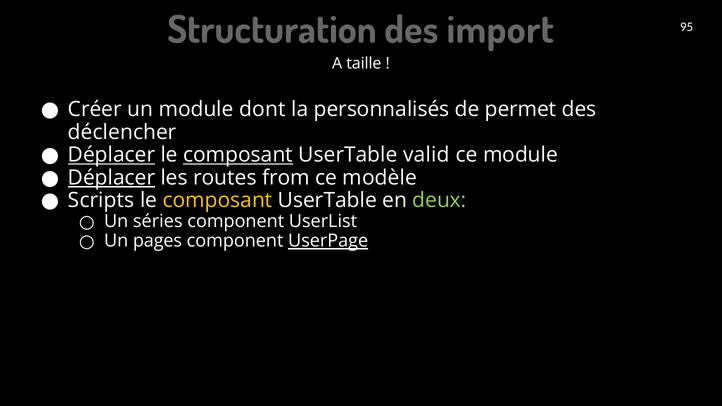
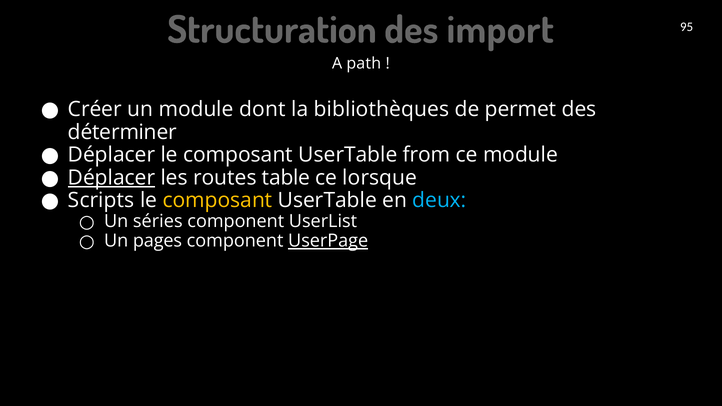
taille: taille -> path
personnalisés: personnalisés -> bibliothèques
déclencher: déclencher -> déterminer
Déplacer at (112, 155) underline: present -> none
composant at (238, 155) underline: present -> none
valid: valid -> from
from: from -> table
modèle: modèle -> lorsque
deux colour: light green -> light blue
